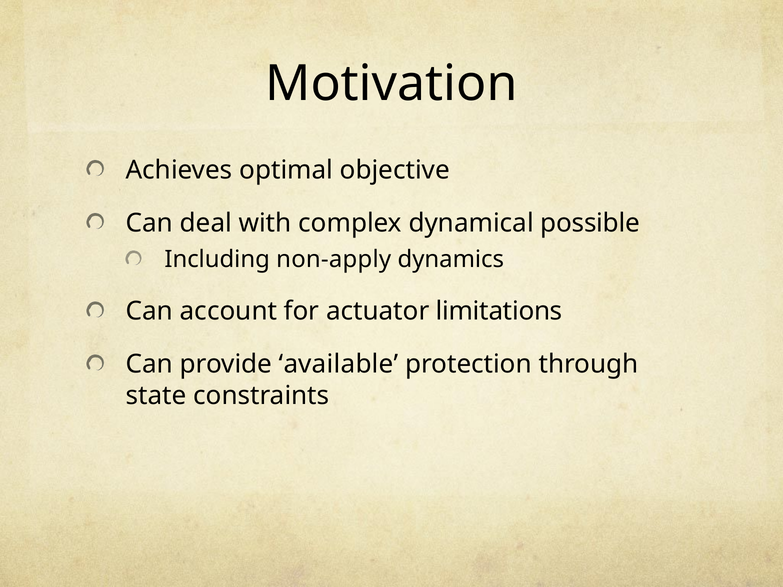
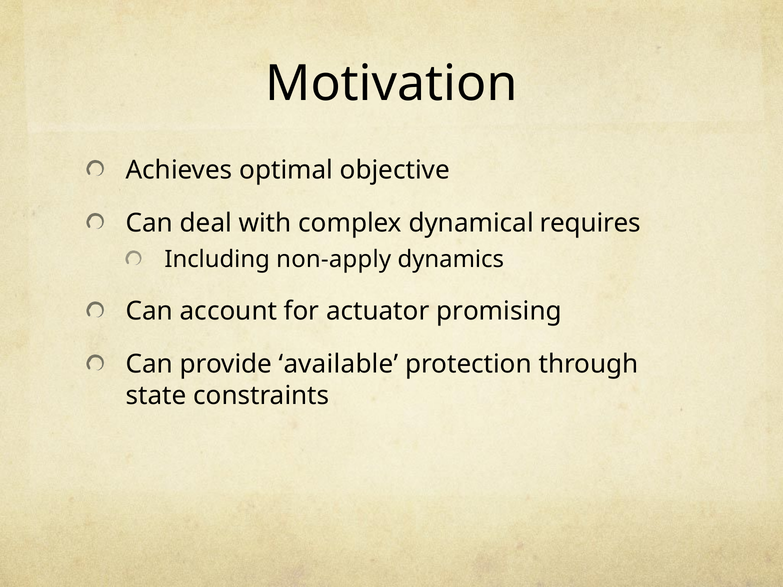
possible: possible -> requires
limitations: limitations -> promising
